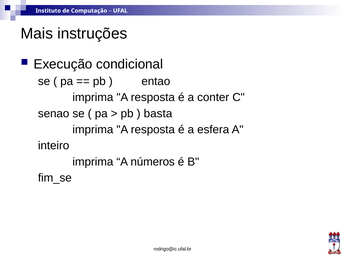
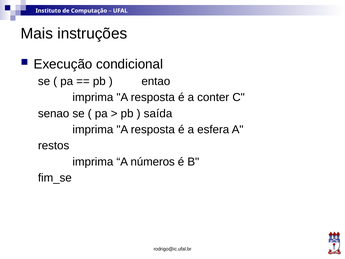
basta: basta -> saída
inteiro: inteiro -> restos
